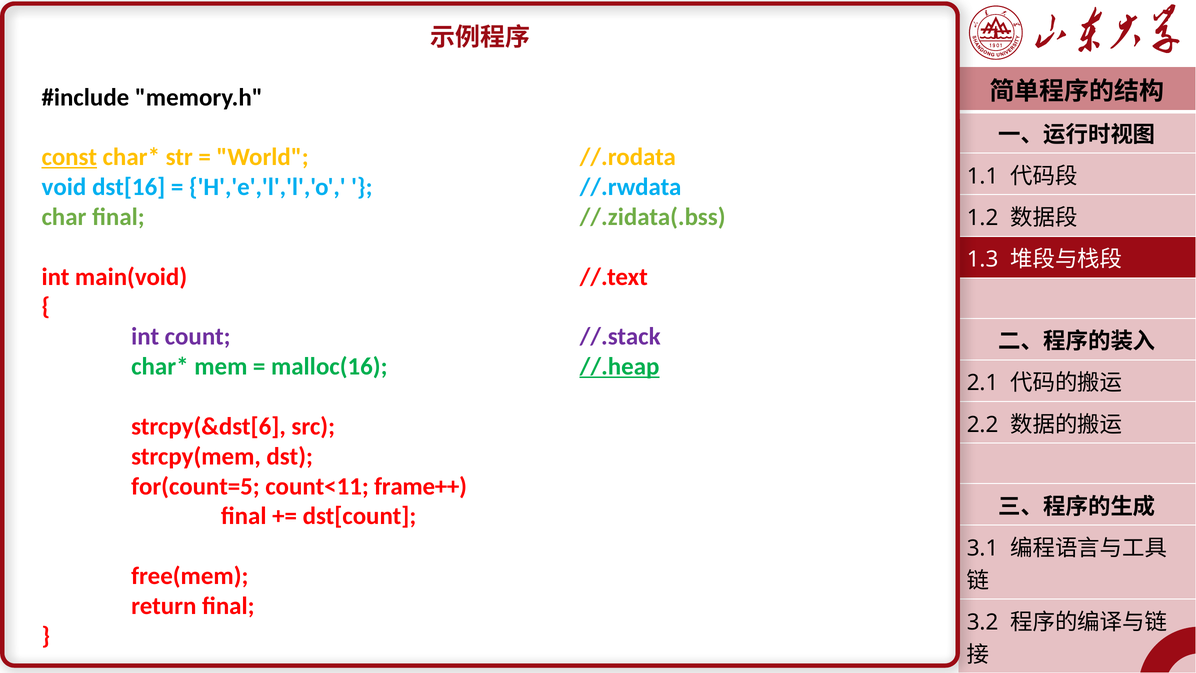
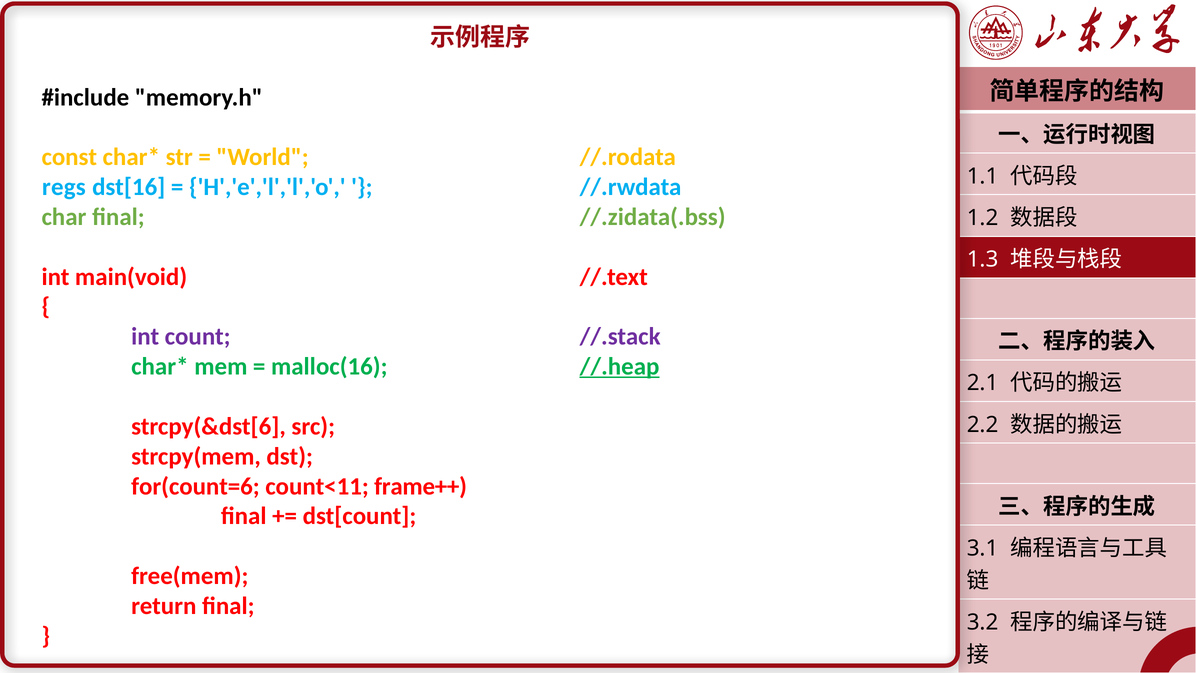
const underline: present -> none
void: void -> regs
for(count=5: for(count=5 -> for(count=6
